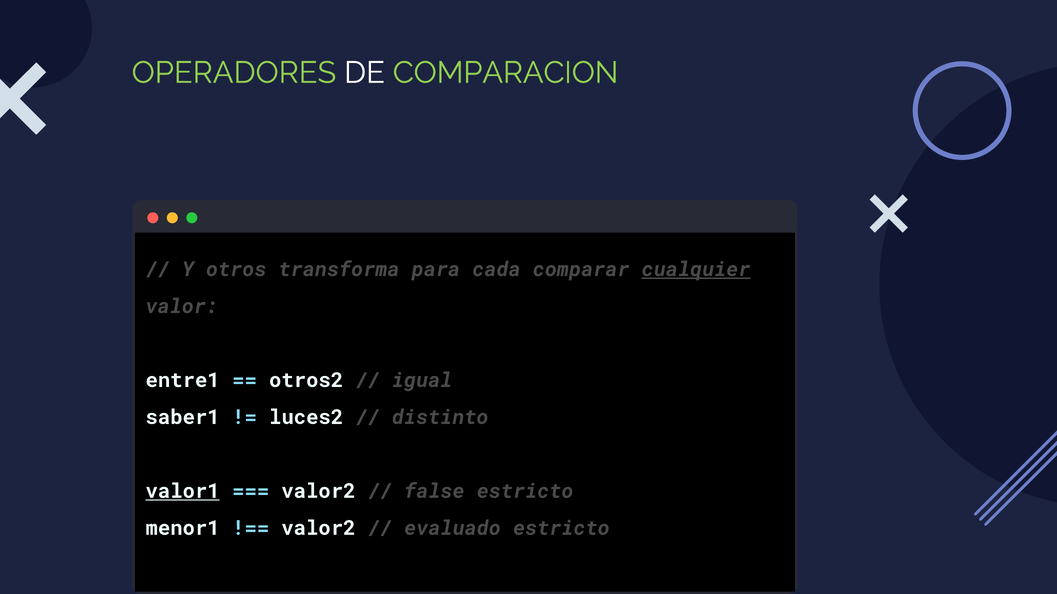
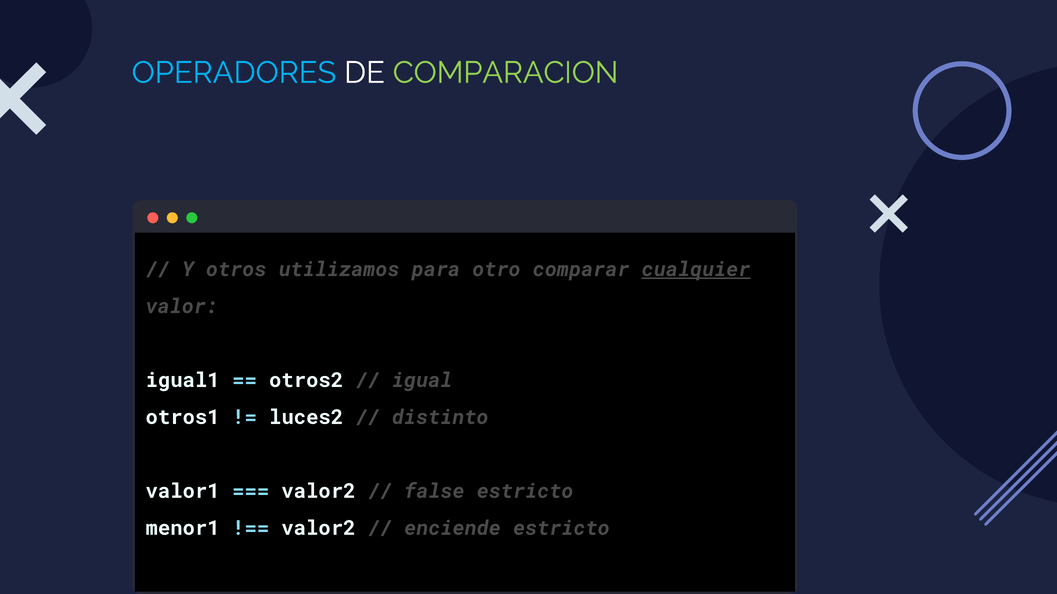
OPERADORES colour: light green -> light blue
transforma: transforma -> utilizamos
cada: cada -> otro
entre1: entre1 -> igual1
saber1: saber1 -> otros1
valor1 underline: present -> none
evaluado: evaluado -> enciende
